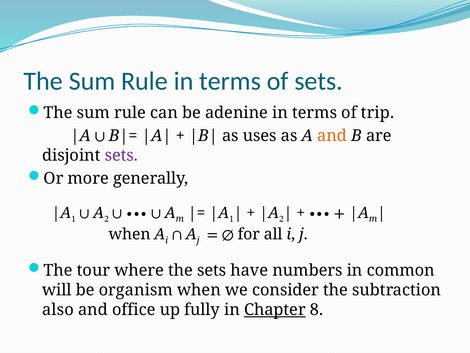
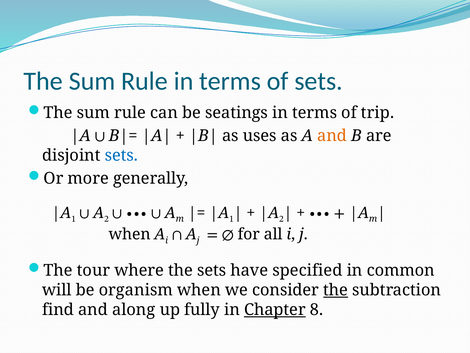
adenine: adenine -> seatings
sets at (121, 155) colour: purple -> blue
numbers: numbers -> specified
the at (336, 290) underline: none -> present
also: also -> find
office: office -> along
